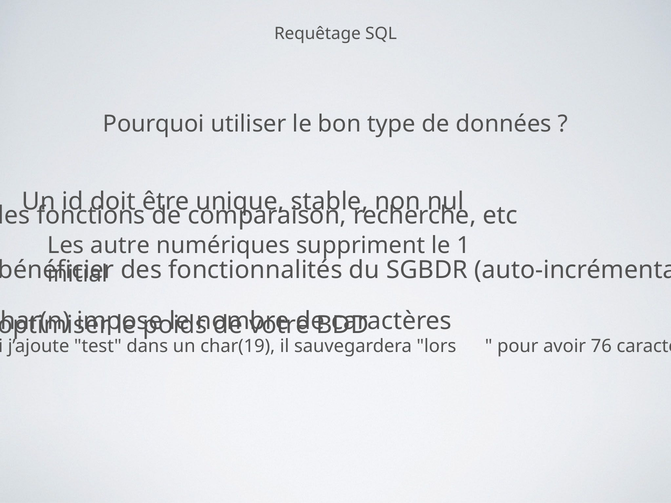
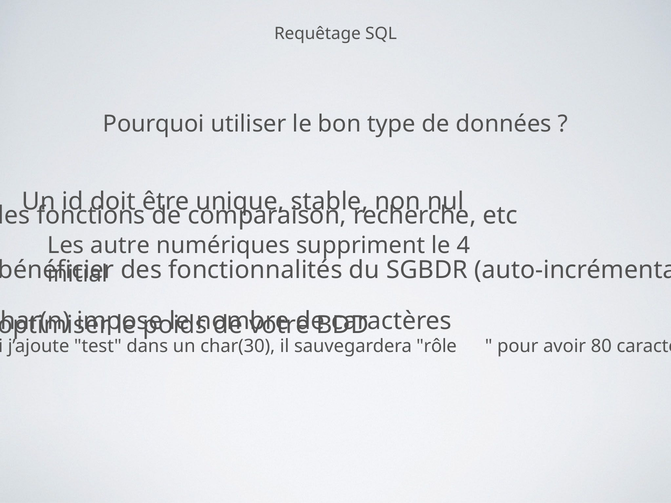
1: 1 -> 4
char(19: char(19 -> char(30
lors: lors -> rôle
76: 76 -> 80
